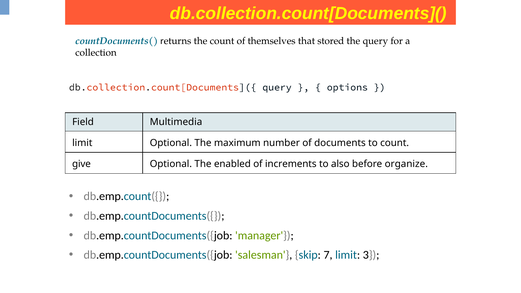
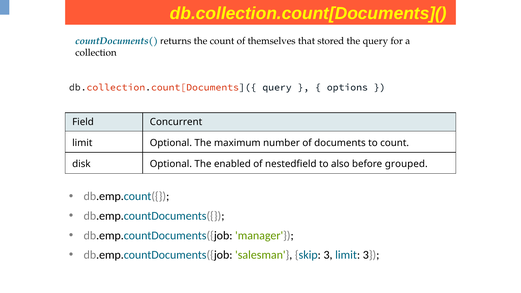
Multimedia: Multimedia -> Concurrent
give: give -> disk
increments: increments -> nestedfield
organize: organize -> grouped
skip 7: 7 -> 3
